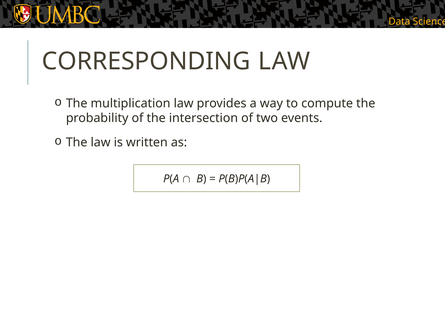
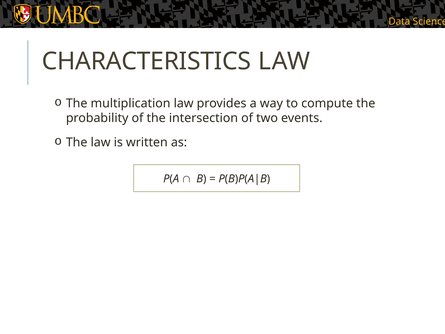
CORRESPONDING: CORRESPONDING -> CHARACTERISTICS
